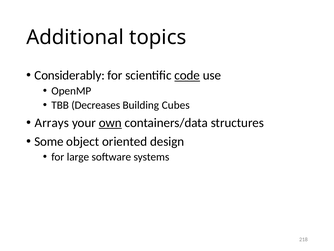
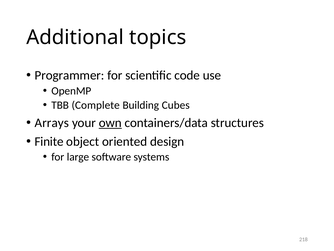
Considerably: Considerably -> Programmer
code underline: present -> none
Decreases: Decreases -> Complete
Some: Some -> Finite
